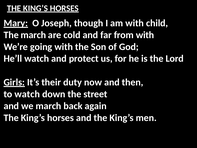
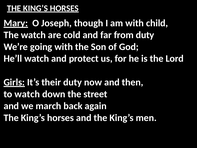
The march: march -> watch
from with: with -> duty
